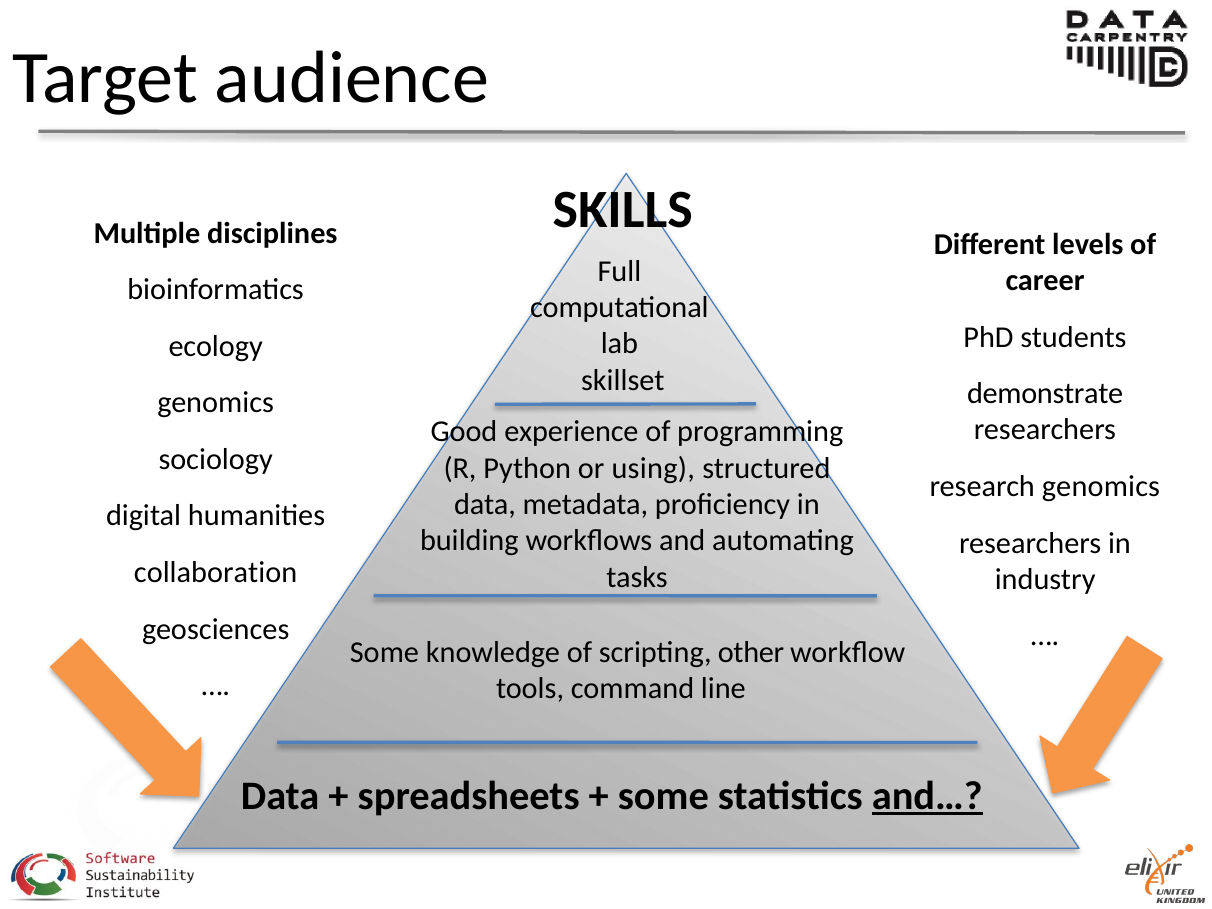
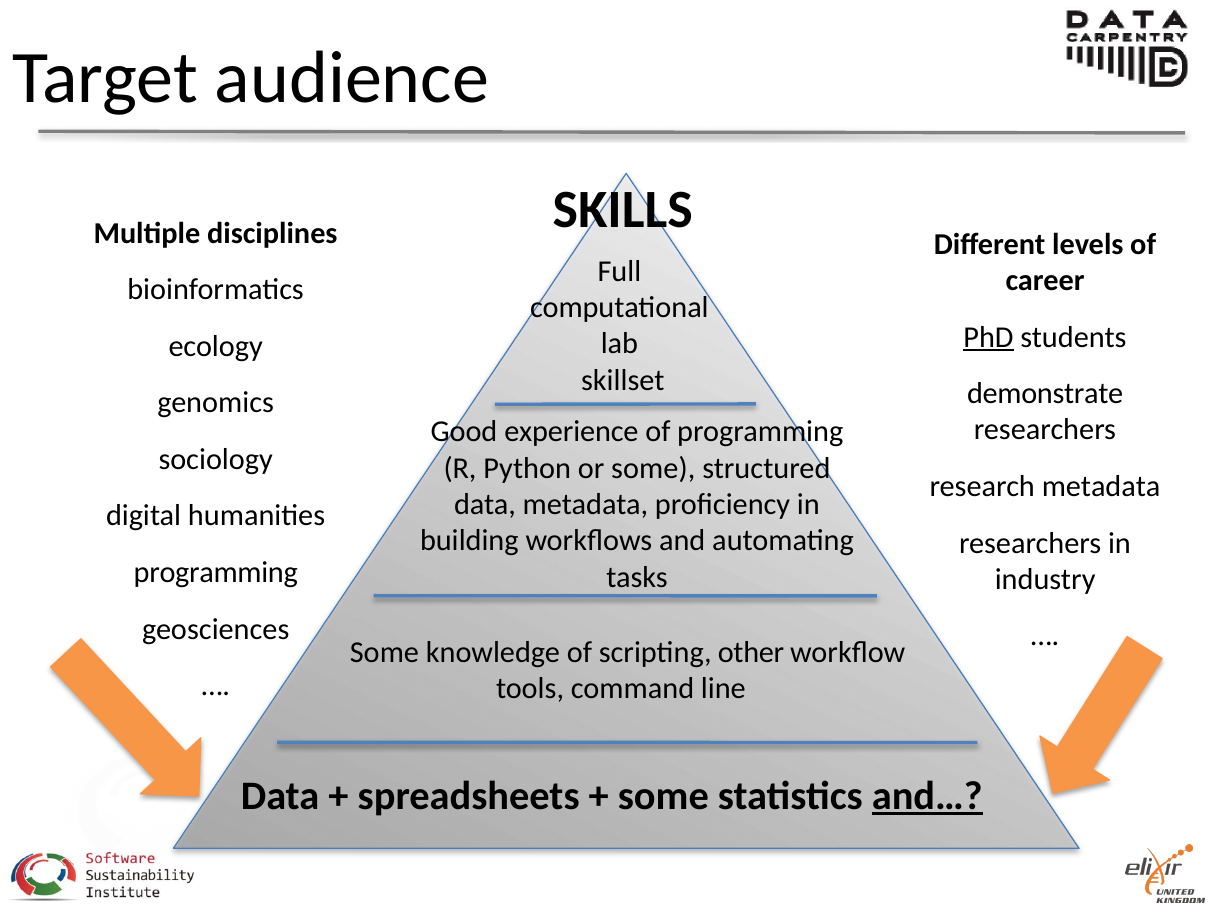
PhD underline: none -> present
or using: using -> some
research genomics: genomics -> metadata
collaboration at (216, 573): collaboration -> programming
